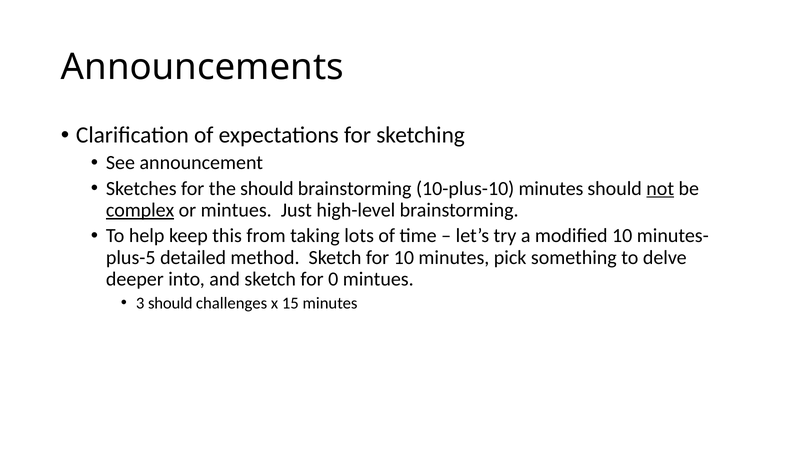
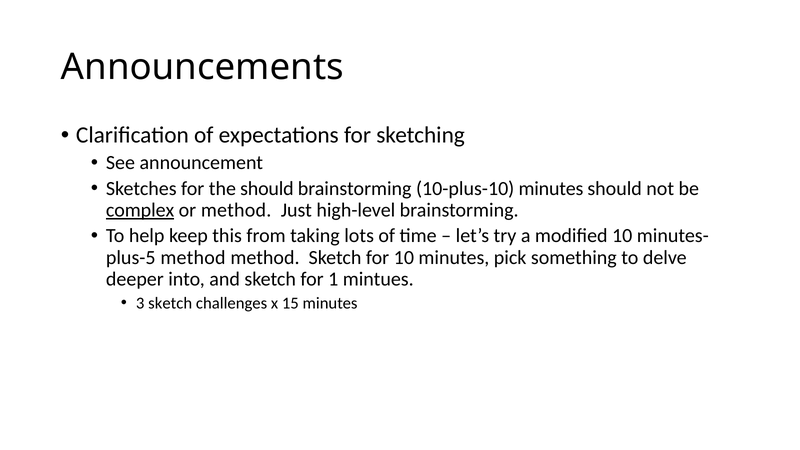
not underline: present -> none
or mintues: mintues -> method
detailed at (193, 257): detailed -> method
0: 0 -> 1
3 should: should -> sketch
